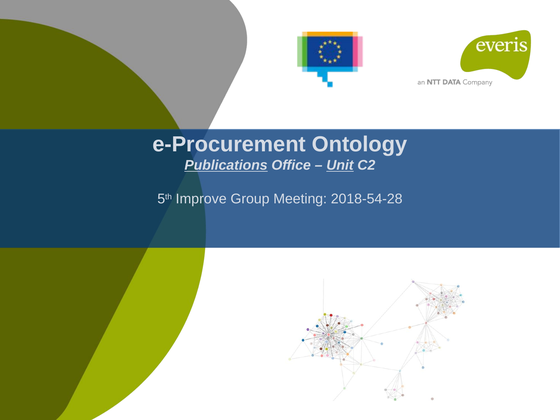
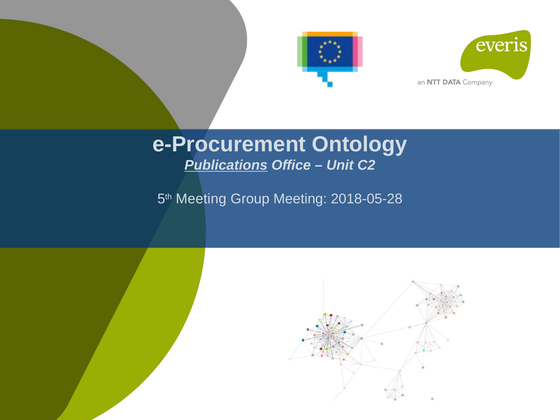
Unit underline: present -> none
5th Improve: Improve -> Meeting
2018-54-28: 2018-54-28 -> 2018-05-28
